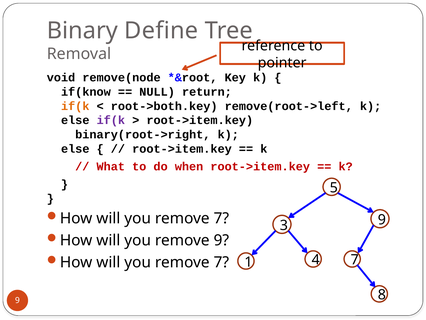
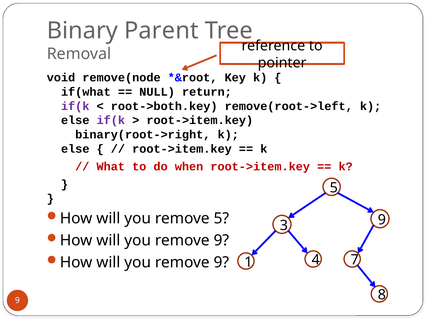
Define: Define -> Parent
if(know: if(know -> if(what
if(k at (75, 106) colour: orange -> purple
7 at (221, 218): 7 -> 5
7 at (221, 262): 7 -> 9
